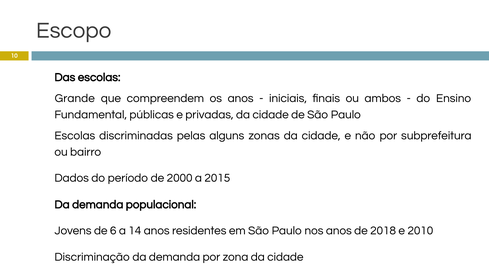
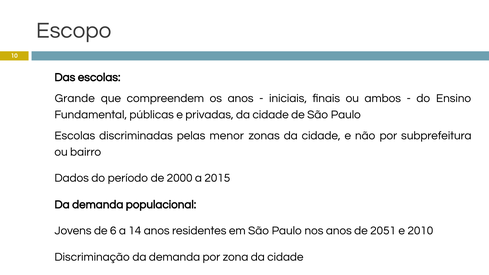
alguns: alguns -> menor
2018: 2018 -> 2051
